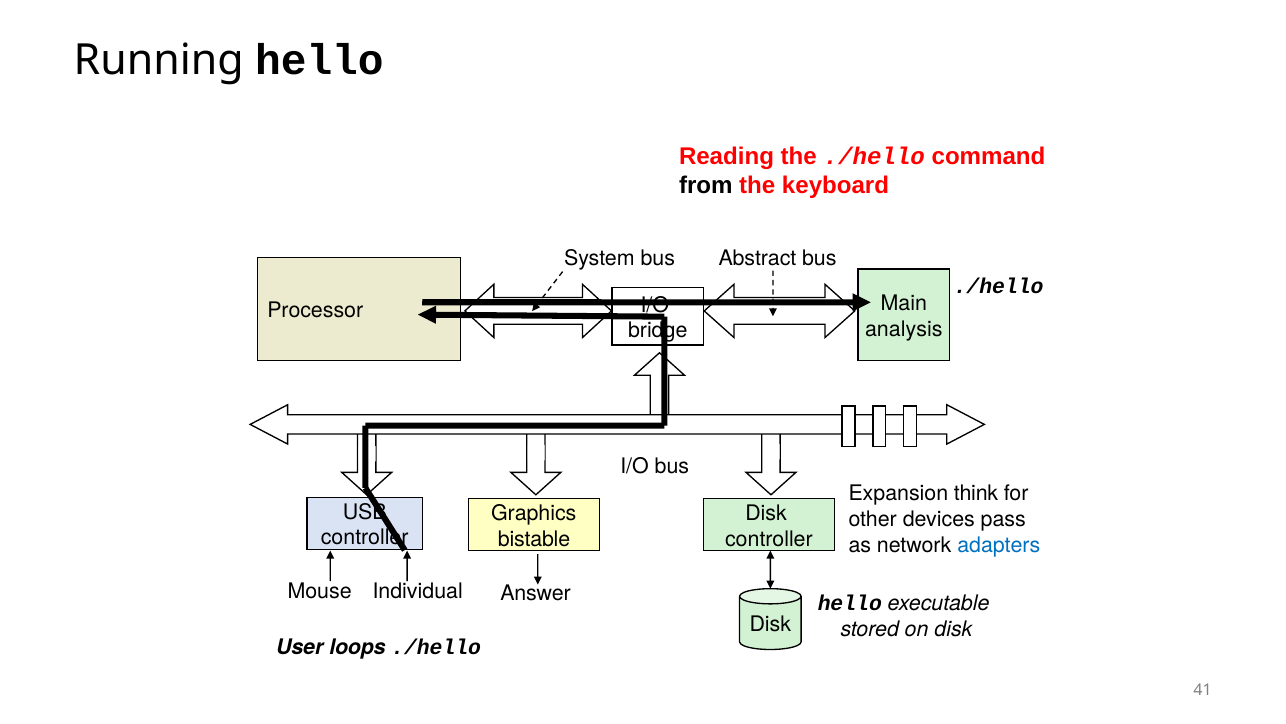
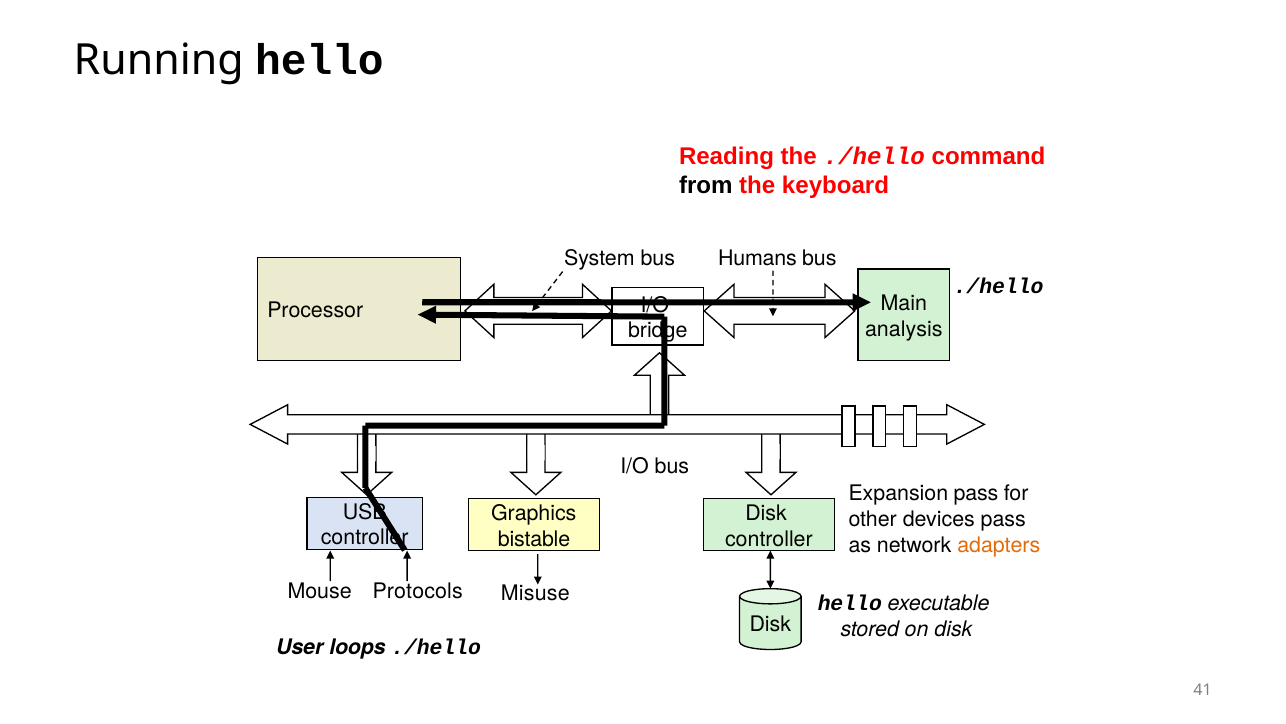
Abstract: Abstract -> Humans
Expansion think: think -> pass
adapters colour: blue -> orange
Individual: Individual -> Protocols
Answer: Answer -> Misuse
